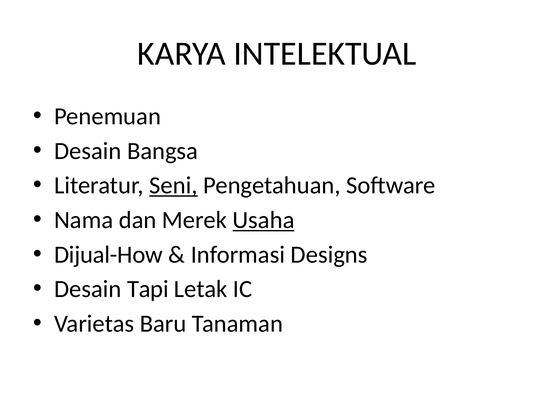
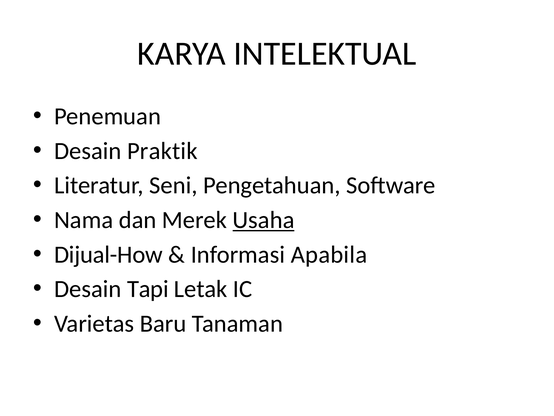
Bangsa: Bangsa -> Praktik
Seni underline: present -> none
Designs: Designs -> Apabila
